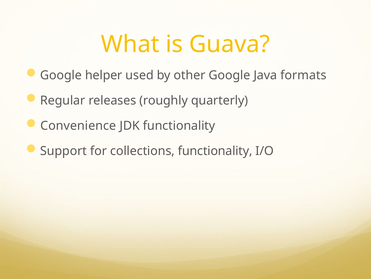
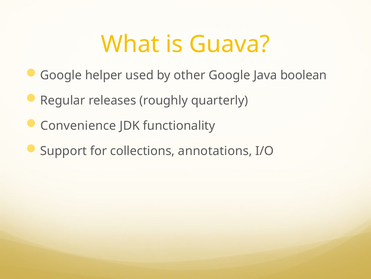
formats: formats -> boolean
collections functionality: functionality -> annotations
